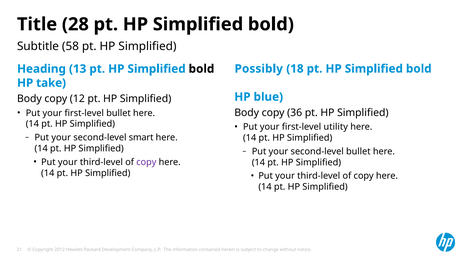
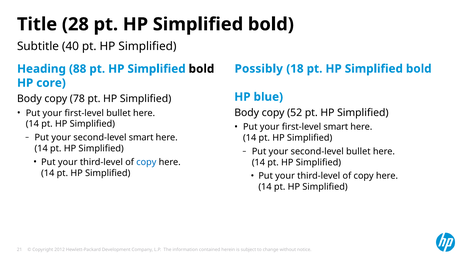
58: 58 -> 40
13: 13 -> 88
take: take -> core
12: 12 -> 78
36: 36 -> 52
first-level utility: utility -> smart
copy at (146, 162) colour: purple -> blue
